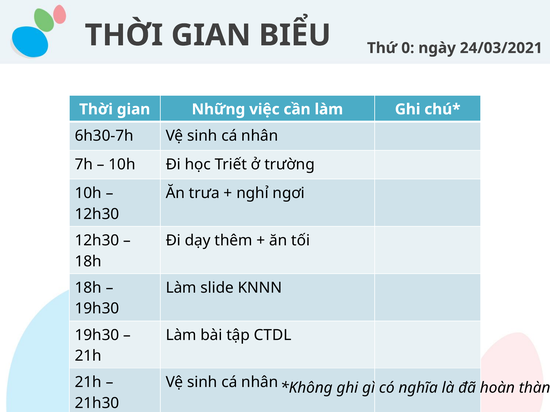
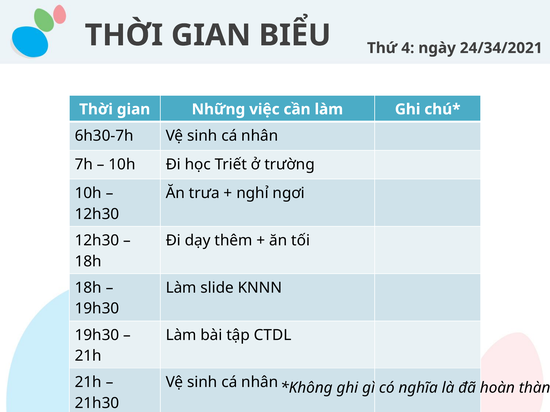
0: 0 -> 4
24/03/2021: 24/03/2021 -> 24/34/2021
